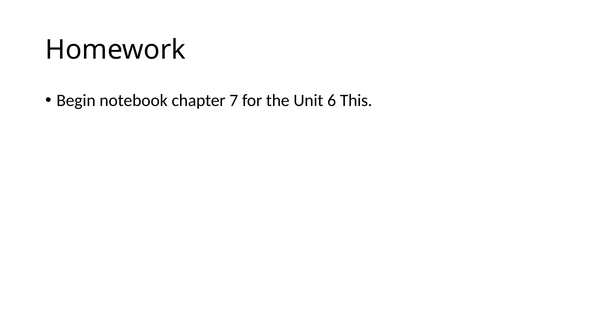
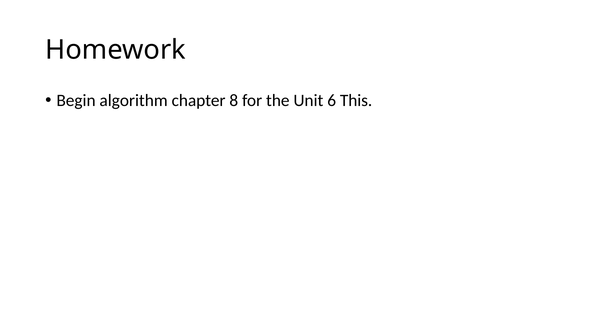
notebook: notebook -> algorithm
7: 7 -> 8
